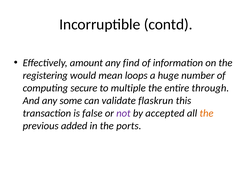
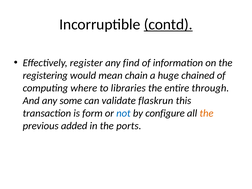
contd underline: none -> present
amount: amount -> register
loops: loops -> chain
number: number -> chained
secure: secure -> where
multiple: multiple -> libraries
false: false -> form
not colour: purple -> blue
accepted: accepted -> configure
